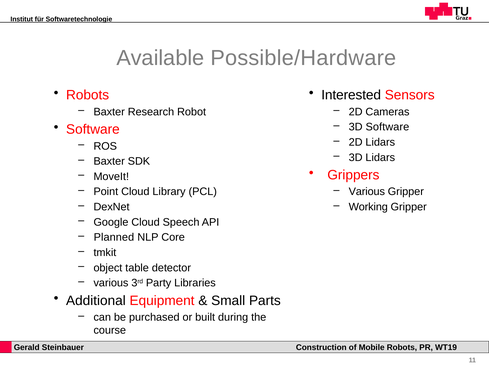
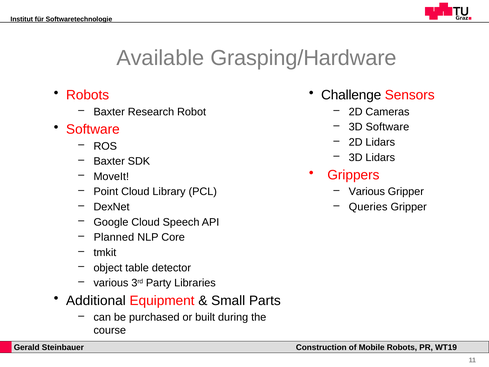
Possible/Hardware: Possible/Hardware -> Grasping/Hardware
Interested: Interested -> Challenge
Working: Working -> Queries
